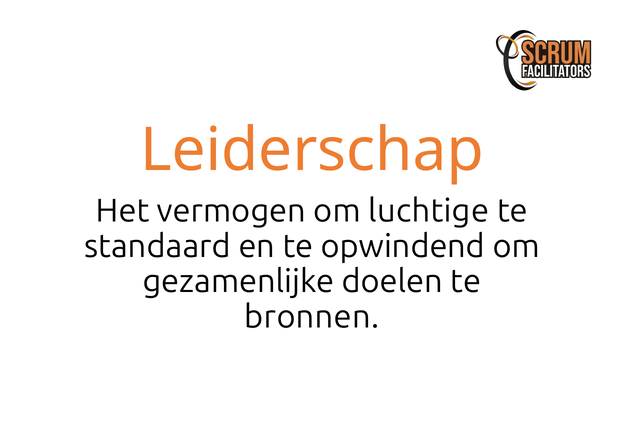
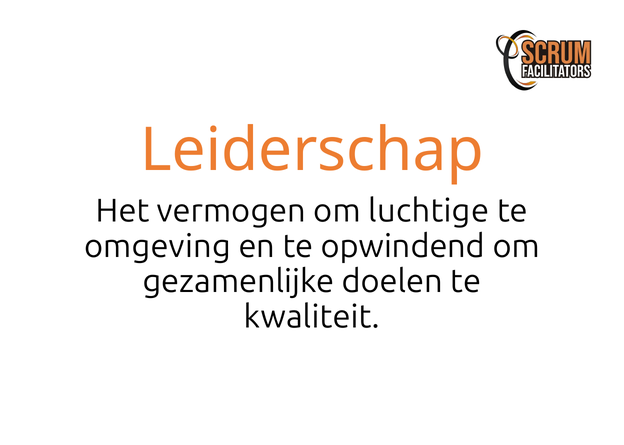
standaard: standaard -> omgeving
bronnen: bronnen -> kwaliteit
